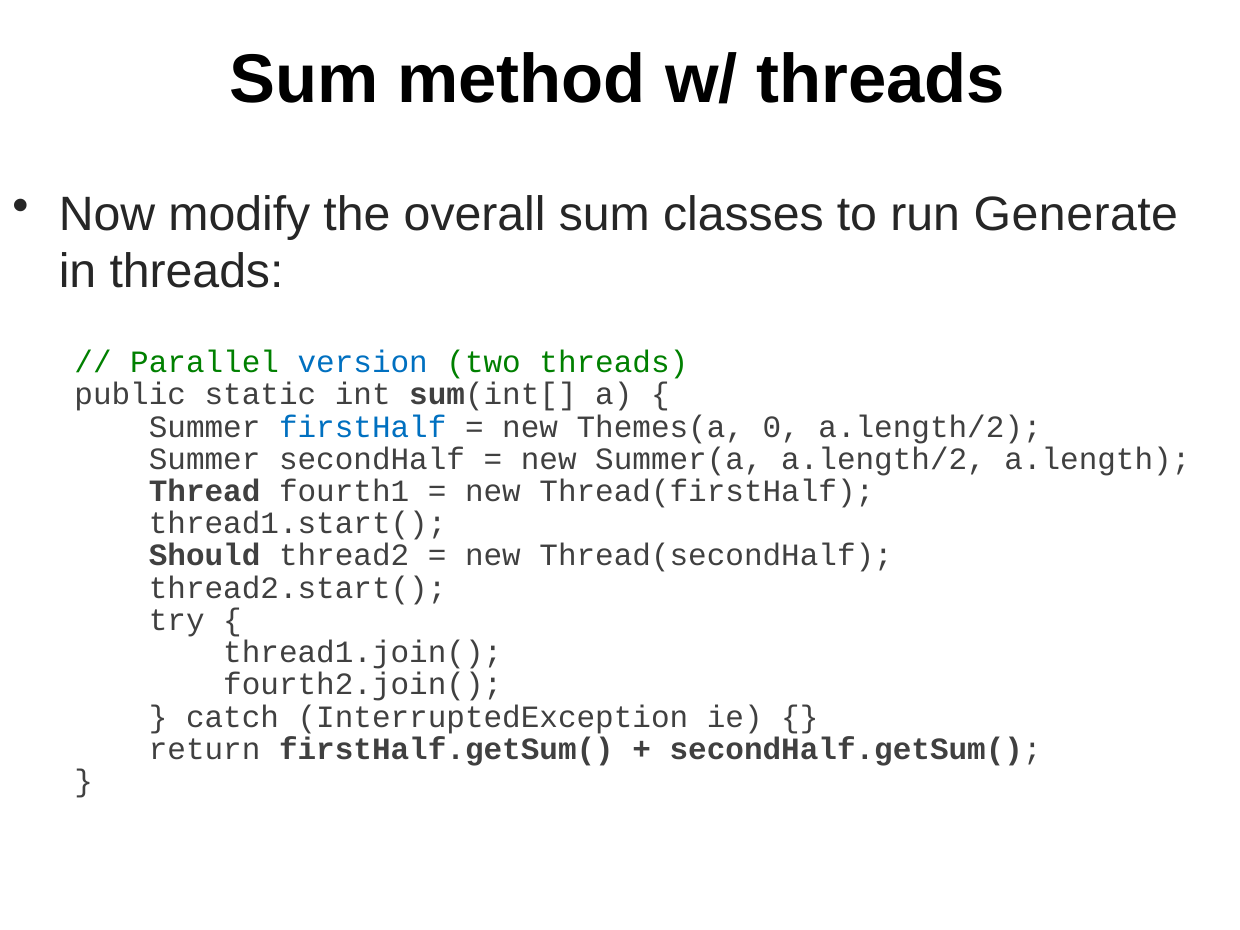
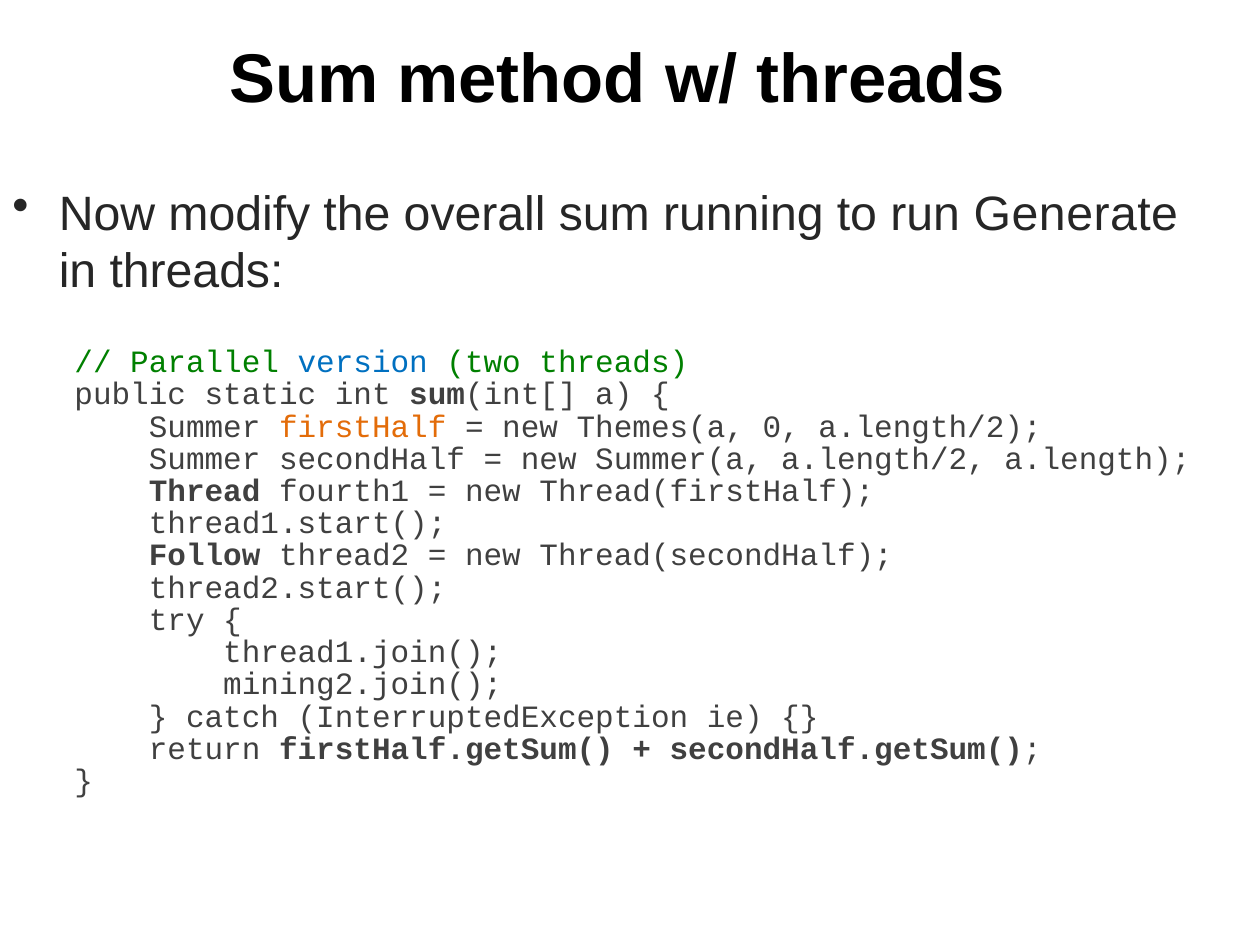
classes: classes -> running
firstHalf colour: blue -> orange
Should: Should -> Follow
fourth2.join(: fourth2.join( -> mining2.join(
